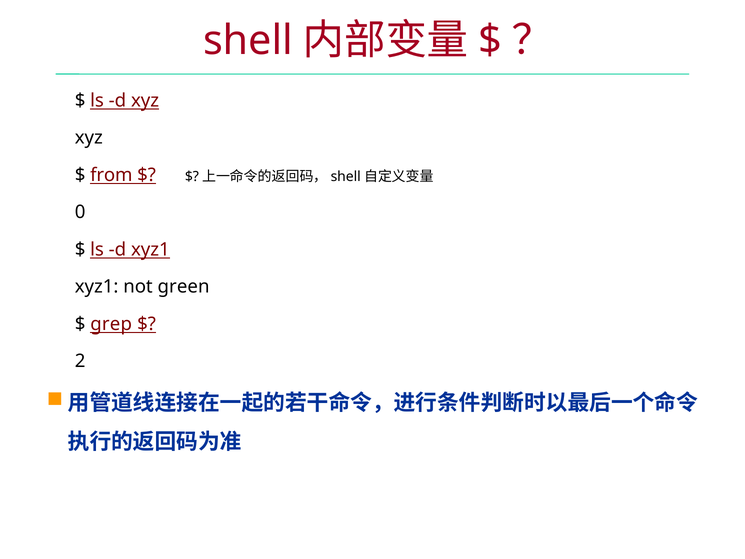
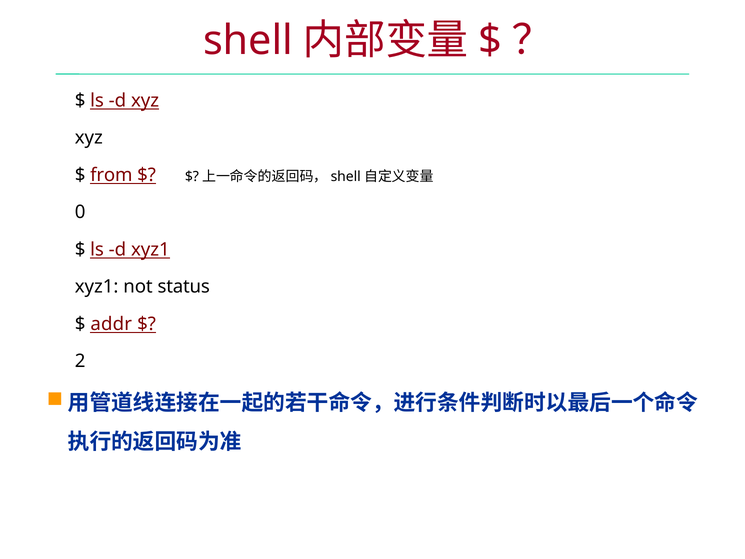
green: green -> status
grep: grep -> addr
